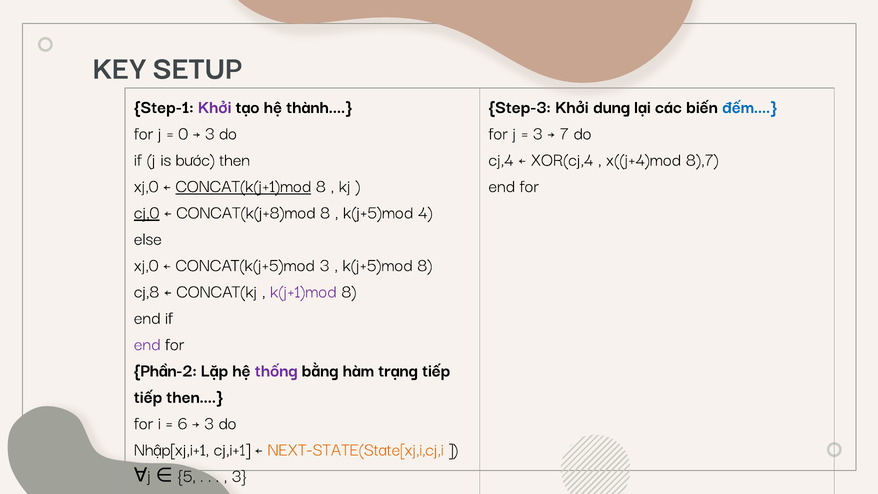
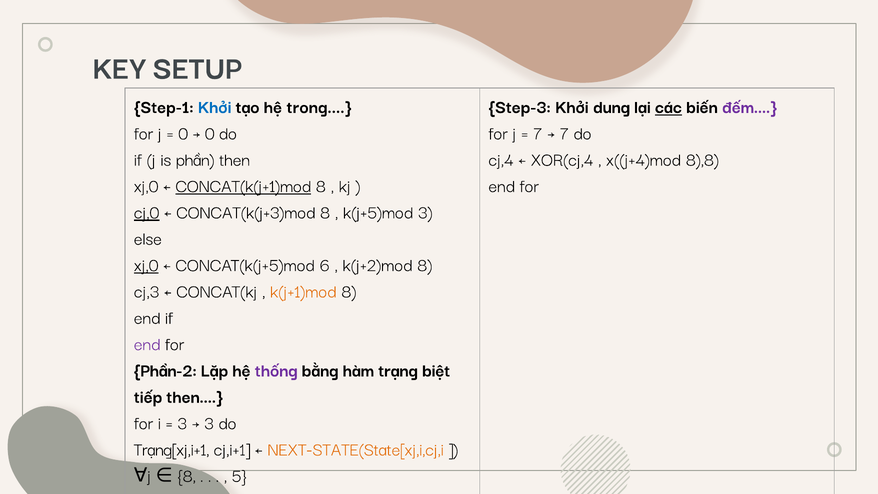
Khởi at (215, 107) colour: purple -> blue
thành: thành -> trong
các underline: none -> present
đếm colour: blue -> purple
3 at (210, 133): 3 -> 0
3 at (538, 133): 3 -> 7
bước: bước -> phần
8),7: 8),7 -> 8),8
CONCAT(k(j+8)mod: CONCAT(k(j+8)mod -> CONCAT(k(j+3)mod
k(j+5)mod 4: 4 -> 3
xj,0 at (146, 265) underline: none -> present
CONCAT(k(j+5)mod 3: 3 -> 6
k(j+5)mod at (378, 265): k(j+5)mod -> k(j+2)mod
cj,8: cj,8 -> cj,3
k(j+1)mod colour: purple -> orange
trạng tiếp: tiếp -> biệt
6 at (182, 423): 6 -> 3
Nhập[xj,i+1: Nhập[xj,i+1 -> Trạng[xj,i+1
j 5: 5 -> 8
3 at (239, 475): 3 -> 5
